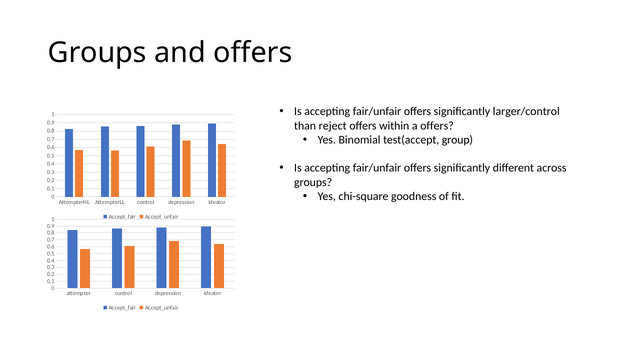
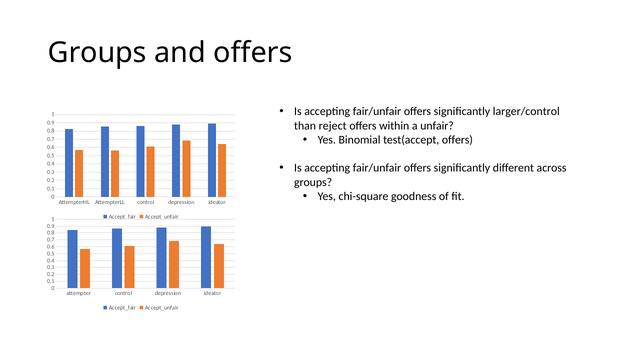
a offers: offers -> unfair
test(accept group: group -> offers
